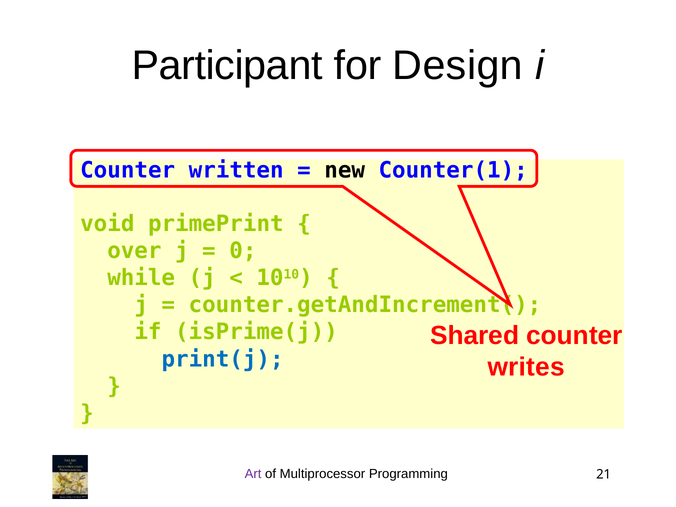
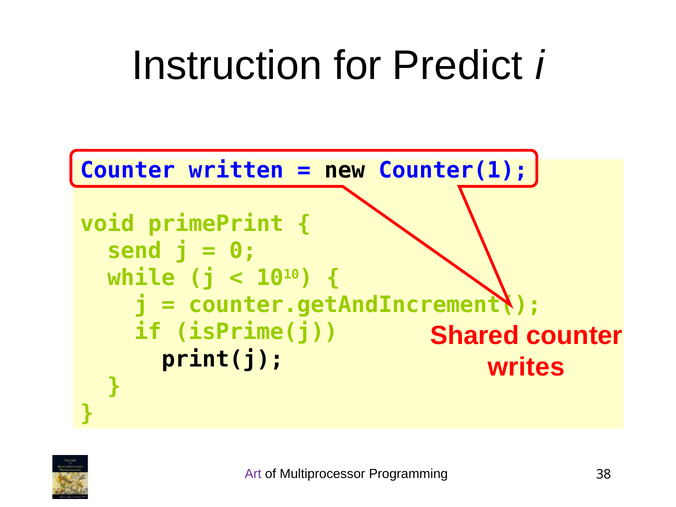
Participant: Participant -> Instruction
Design: Design -> Predict
over: over -> send
print(j colour: blue -> black
21: 21 -> 38
